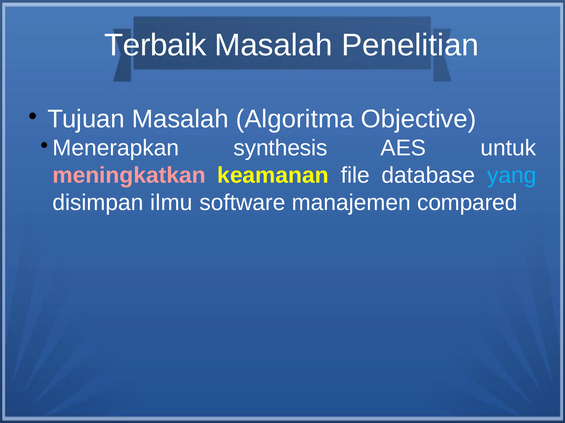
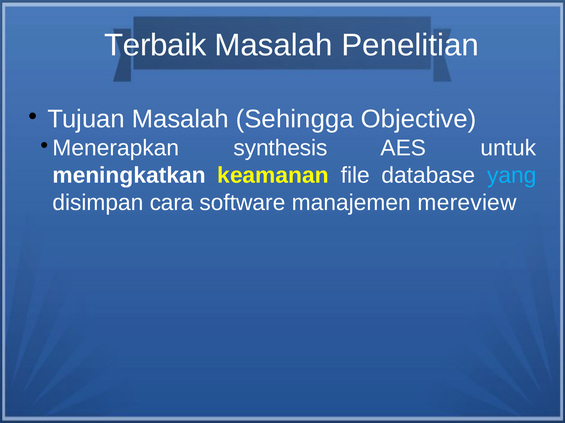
Algoritma: Algoritma -> Sehingga
meningkatkan colour: pink -> white
ilmu: ilmu -> cara
compared: compared -> mereview
